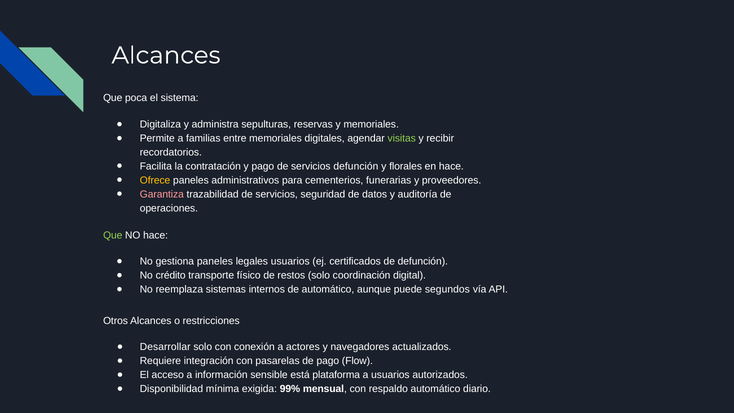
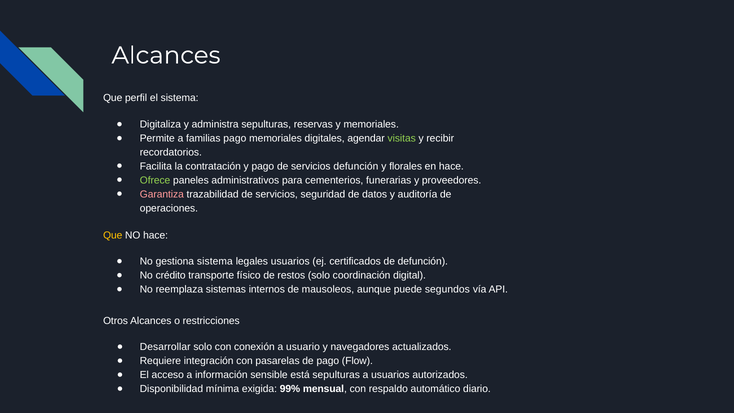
poca: poca -> perfil
familias entre: entre -> pago
Ofrece colour: yellow -> light green
Que at (113, 235) colour: light green -> yellow
gestiona paneles: paneles -> sistema
de automático: automático -> mausoleos
actores: actores -> usuario
está plataforma: plataforma -> sepulturas
